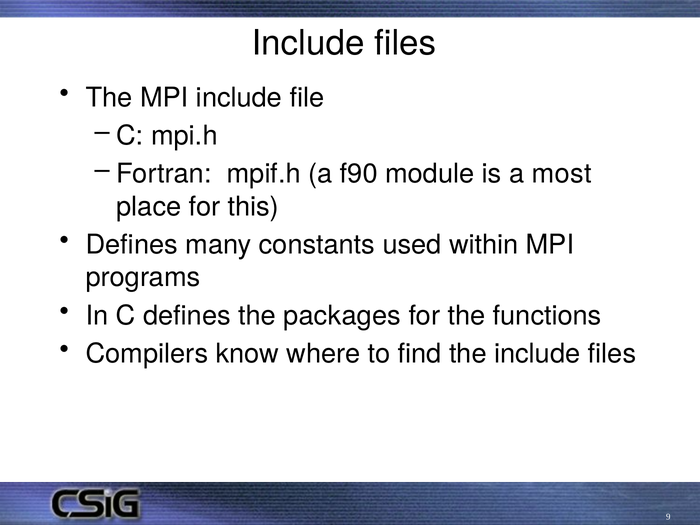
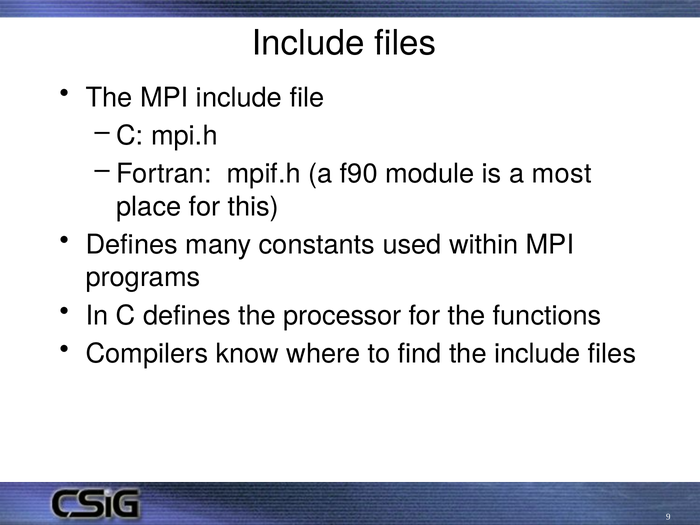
packages: packages -> processor
